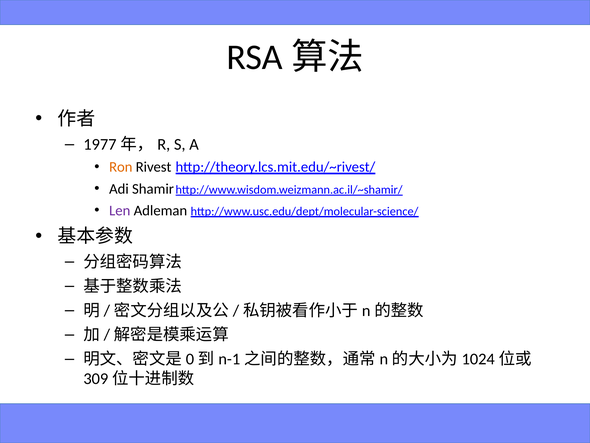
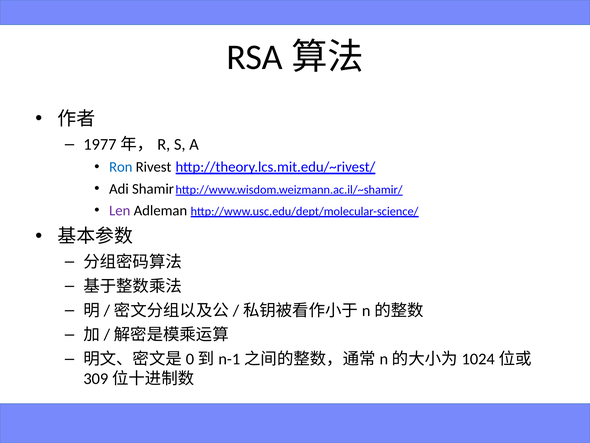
Ron colour: orange -> blue
